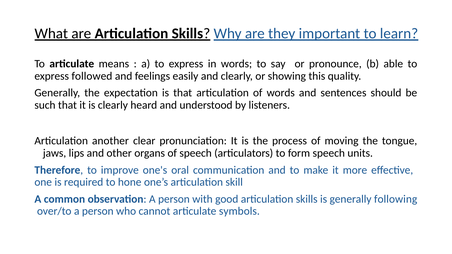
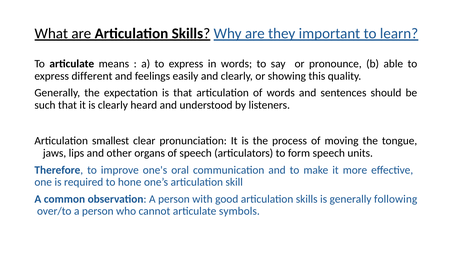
followed: followed -> different
another: another -> smallest
